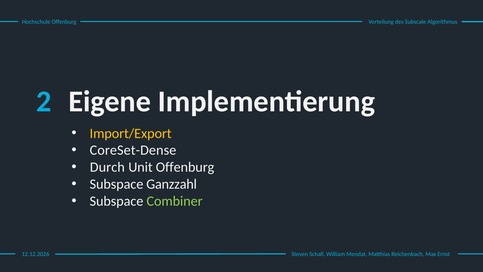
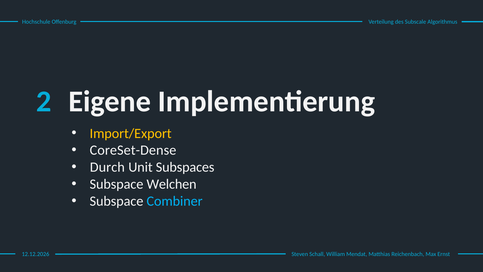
Unit Offenburg: Offenburg -> Subspaces
Ganzzahl: Ganzzahl -> Welchen
Combiner colour: light green -> light blue
